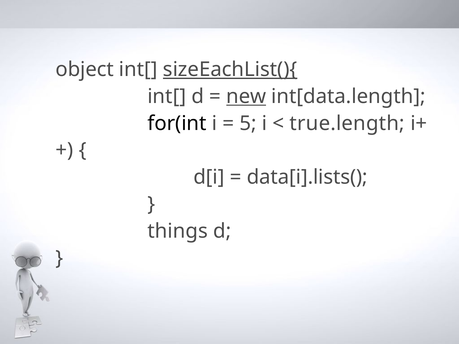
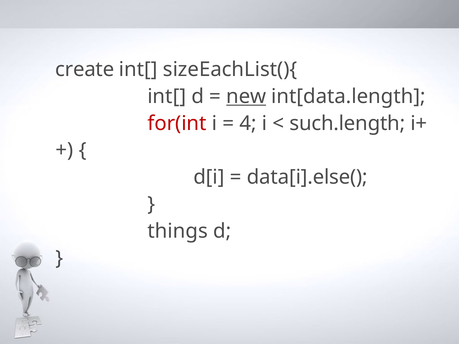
object: object -> create
sizeEachList(){ underline: present -> none
for(int colour: black -> red
5: 5 -> 4
true.length: true.length -> such.length
data[i].lists(: data[i].lists( -> data[i].else(
